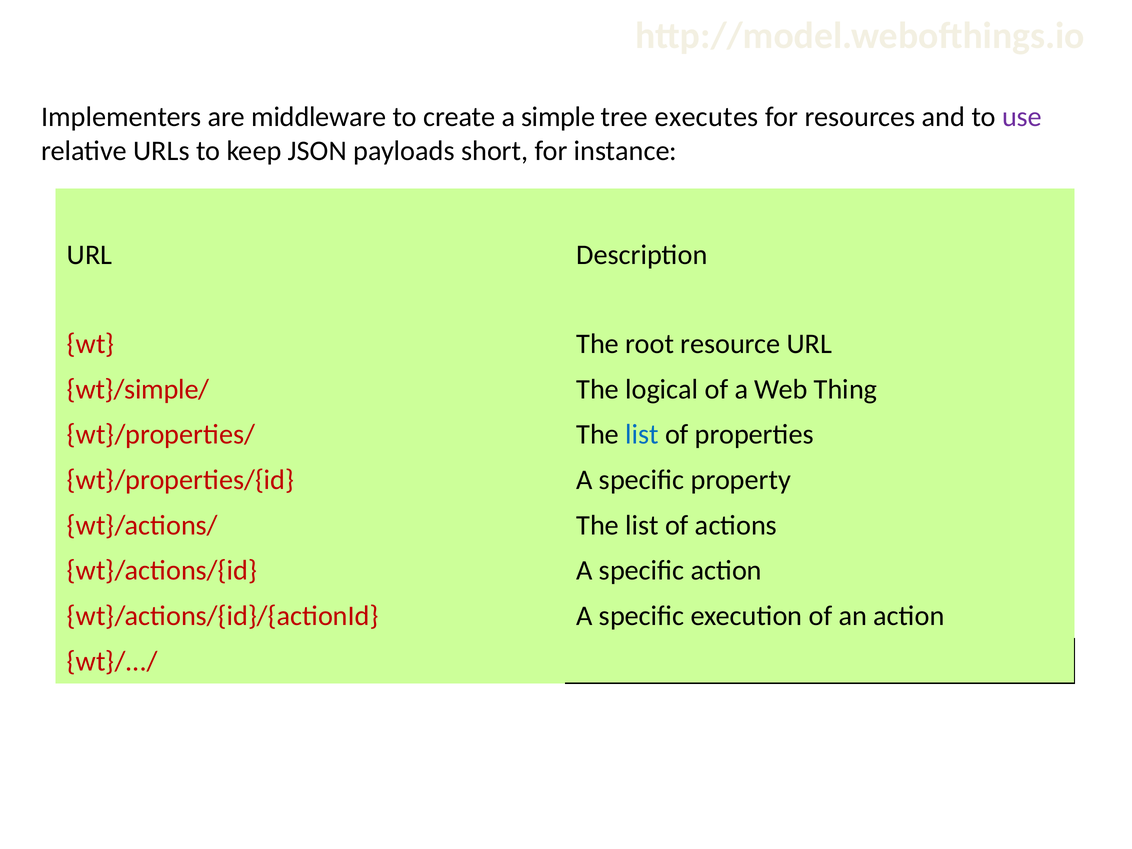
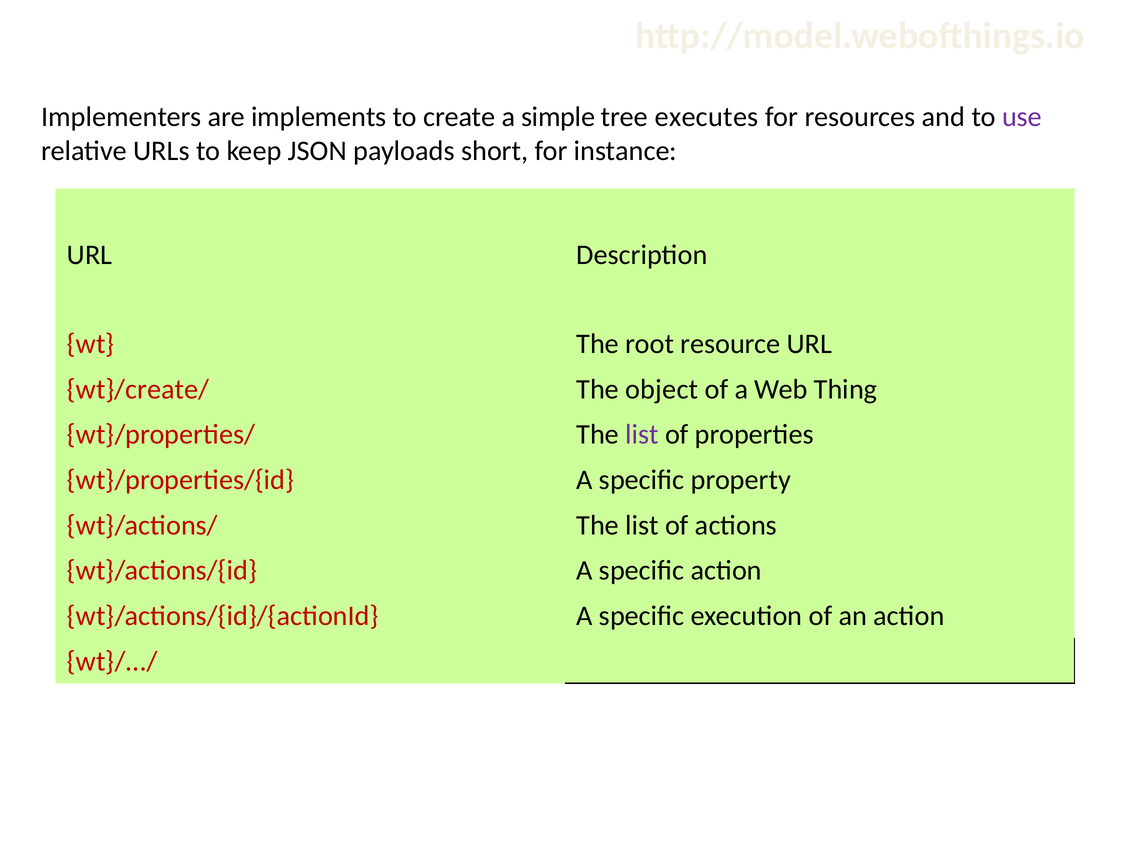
middleware: middleware -> implements
wt}/simple/: wt}/simple/ -> wt}/create/
logical: logical -> object
list at (642, 435) colour: blue -> purple
